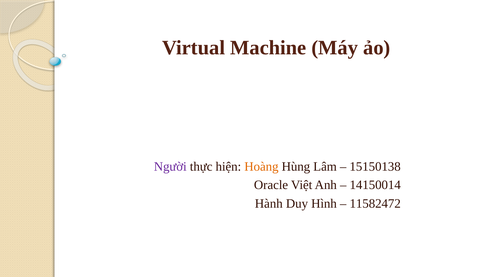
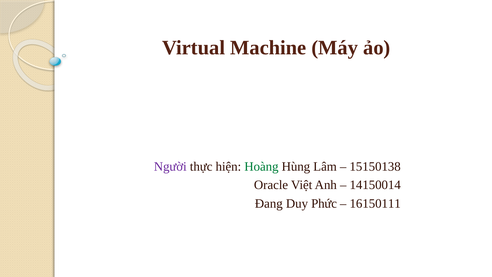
Hoàng colour: orange -> green
Hành: Hành -> Đang
Hình: Hình -> Phức
11582472: 11582472 -> 16150111
